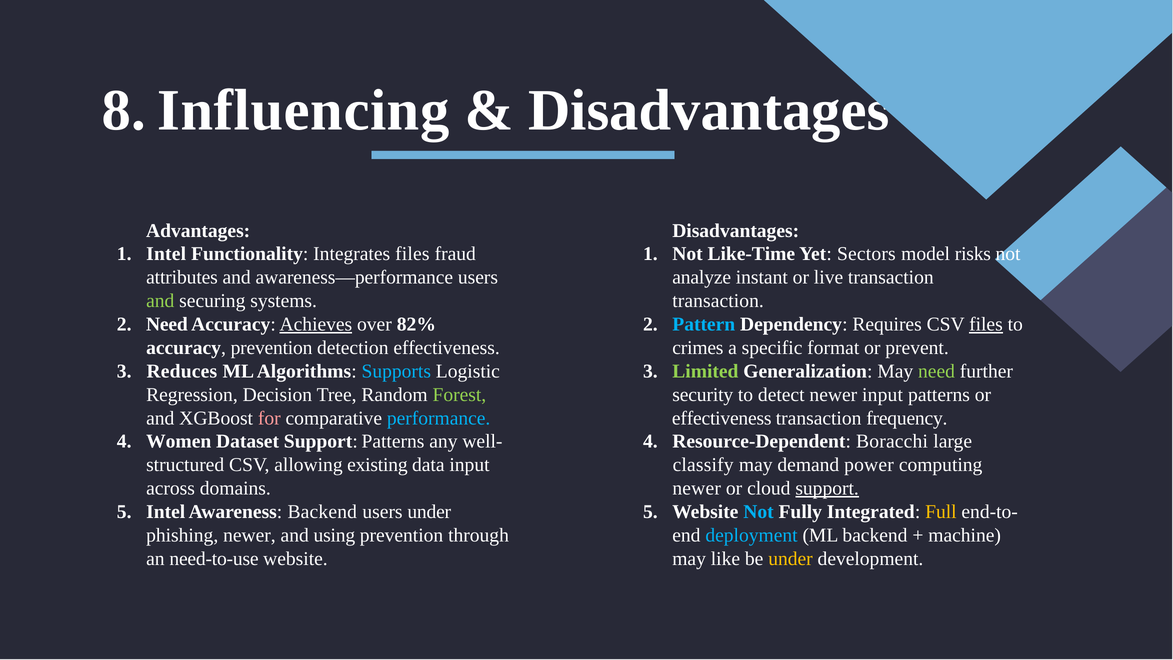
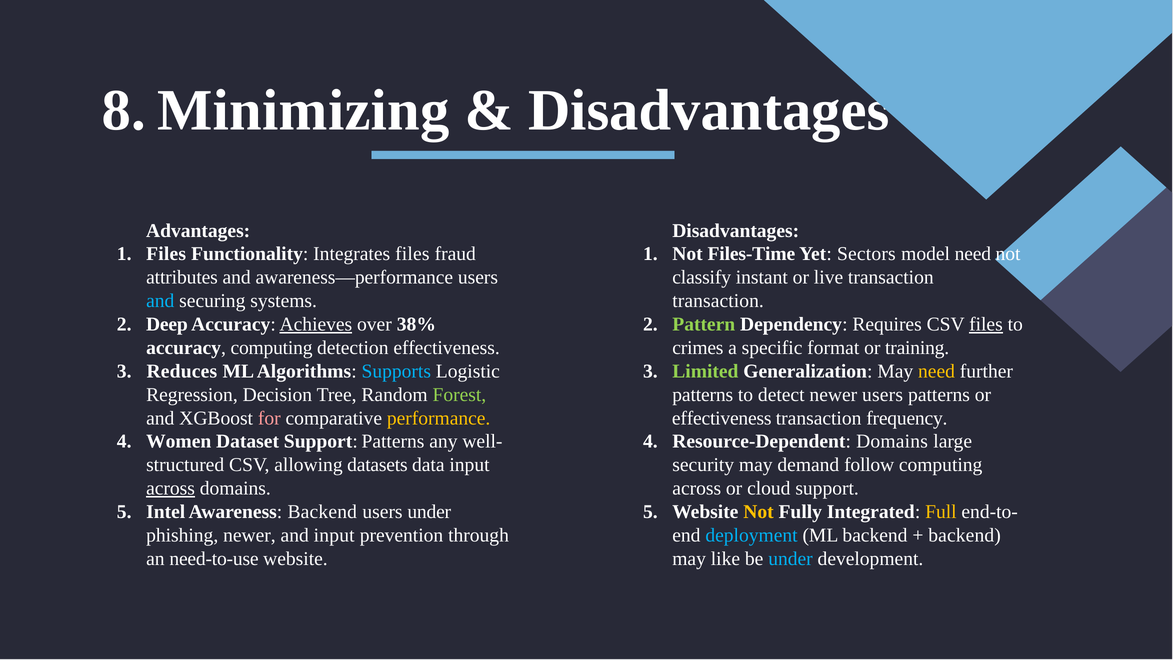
Influencing: Influencing -> Minimizing
Intel at (166, 254): Intel -> Files
Like-Time: Like-Time -> Files-Time
model risks: risks -> need
analyze: analyze -> classify
and at (160, 301) colour: light green -> light blue
Need at (167, 324): Need -> Deep
82%: 82% -> 38%
Pattern colour: light blue -> light green
accuracy prevention: prevention -> computing
prevent: prevent -> training
need at (937, 371) colour: light green -> yellow
security at (703, 395): security -> patterns
newer input: input -> users
performance colour: light blue -> yellow
Resource-Dependent Boracchi: Boracchi -> Domains
existing: existing -> datasets
classify: classify -> security
power: power -> follow
across at (171, 489) underline: none -> present
newer at (697, 489): newer -> across
support at (827, 489) underline: present -> none
Not at (759, 512) colour: light blue -> yellow
and using: using -> input
machine at (965, 535): machine -> backend
under at (791, 559) colour: yellow -> light blue
